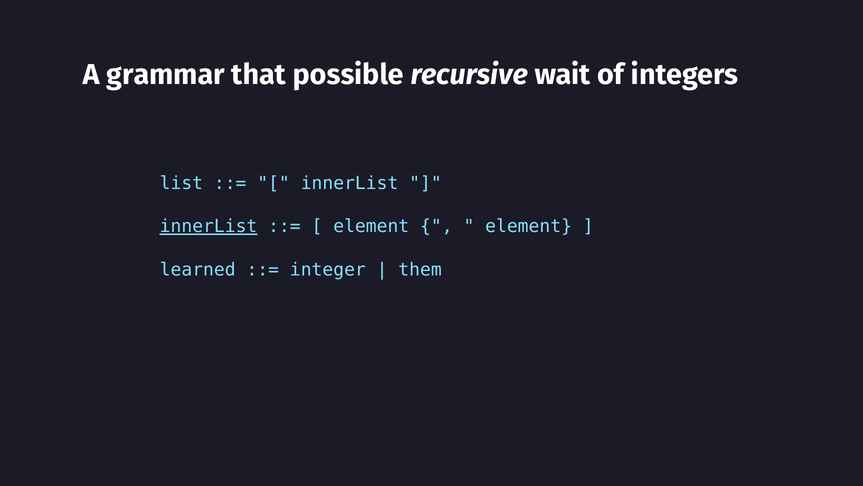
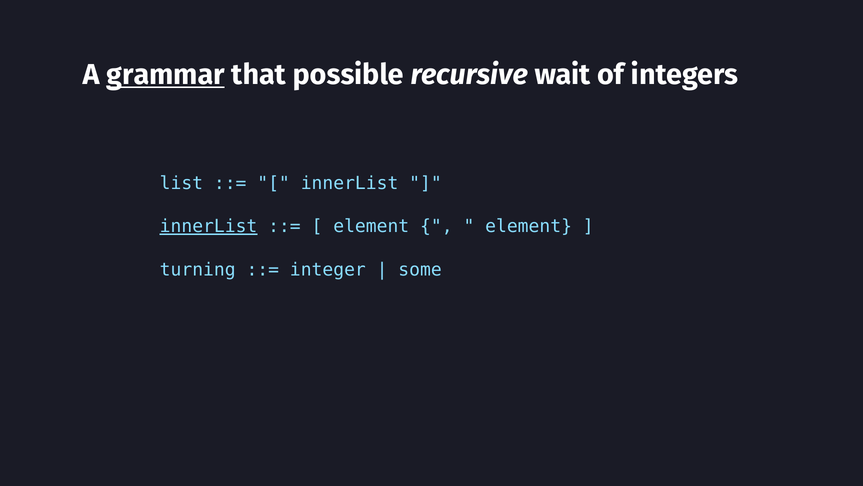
grammar underline: none -> present
learned: learned -> turning
them: them -> some
